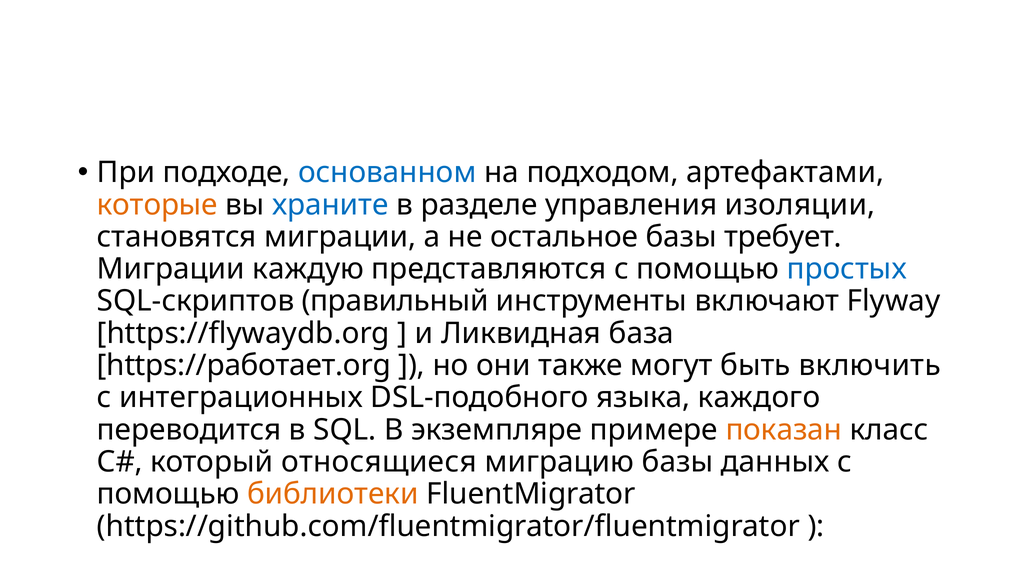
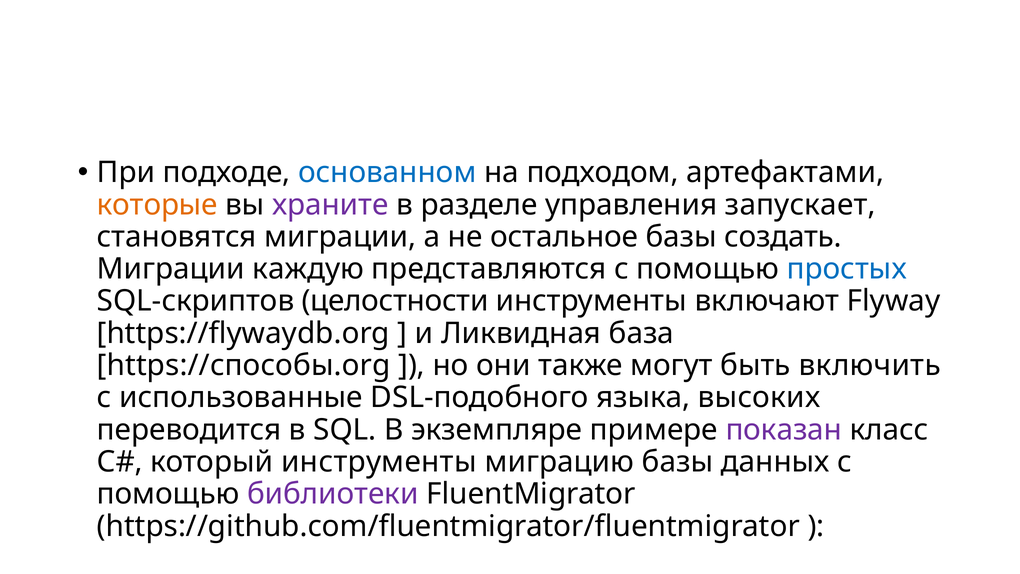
храните colour: blue -> purple
изоляции: изоляции -> запускает
требует: требует -> создать
правильный: правильный -> целостности
https://работает.org: https://работает.org -> https://способы.org
интеграционных: интеграционных -> использованные
каждого: каждого -> высоких
показан colour: orange -> purple
который относящиеся: относящиеся -> инструменты
библиотеки colour: orange -> purple
